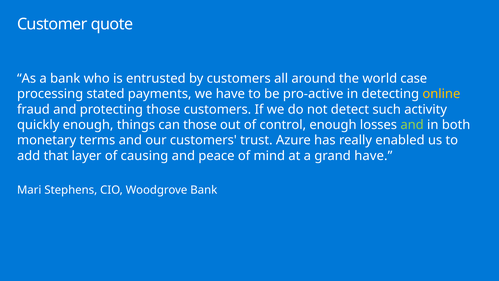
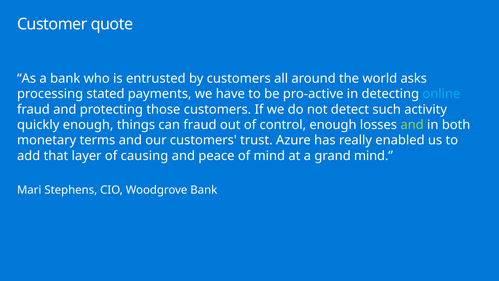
case: case -> asks
online colour: yellow -> light blue
can those: those -> fraud
grand have: have -> mind
